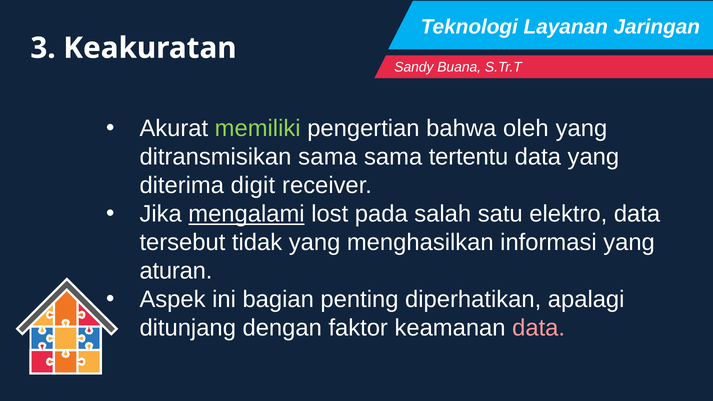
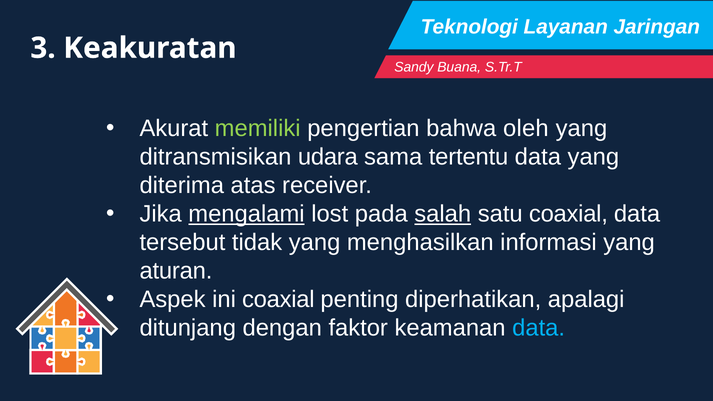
ditransmisikan sama: sama -> udara
digit: digit -> atas
salah underline: none -> present
satu elektro: elektro -> coaxial
ini bagian: bagian -> coaxial
data at (539, 328) colour: pink -> light blue
